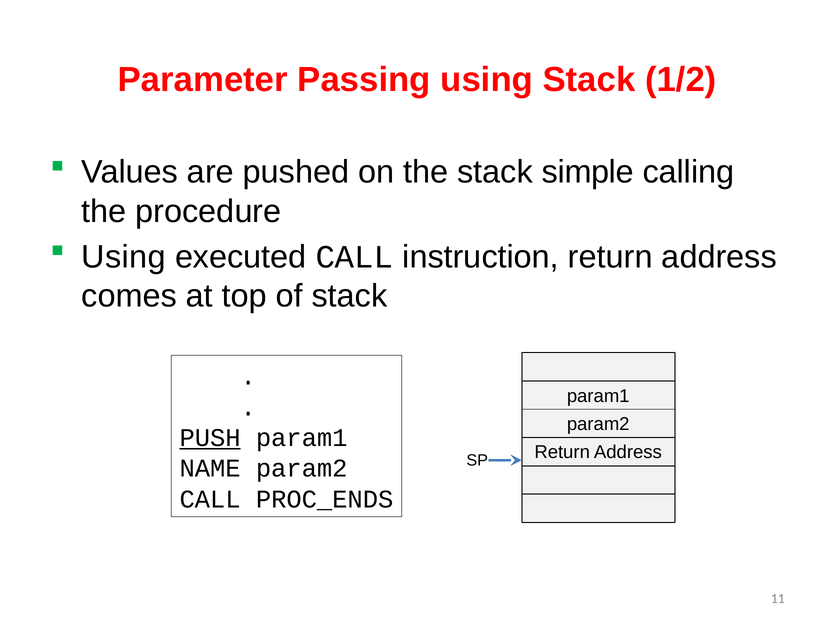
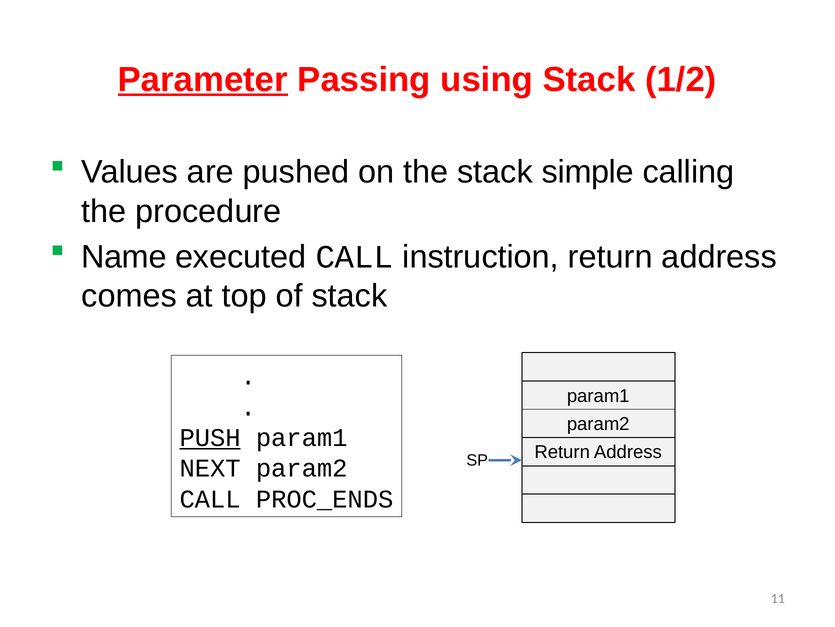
Parameter underline: none -> present
Using at (124, 257): Using -> Name
NAME: NAME -> NEXT
